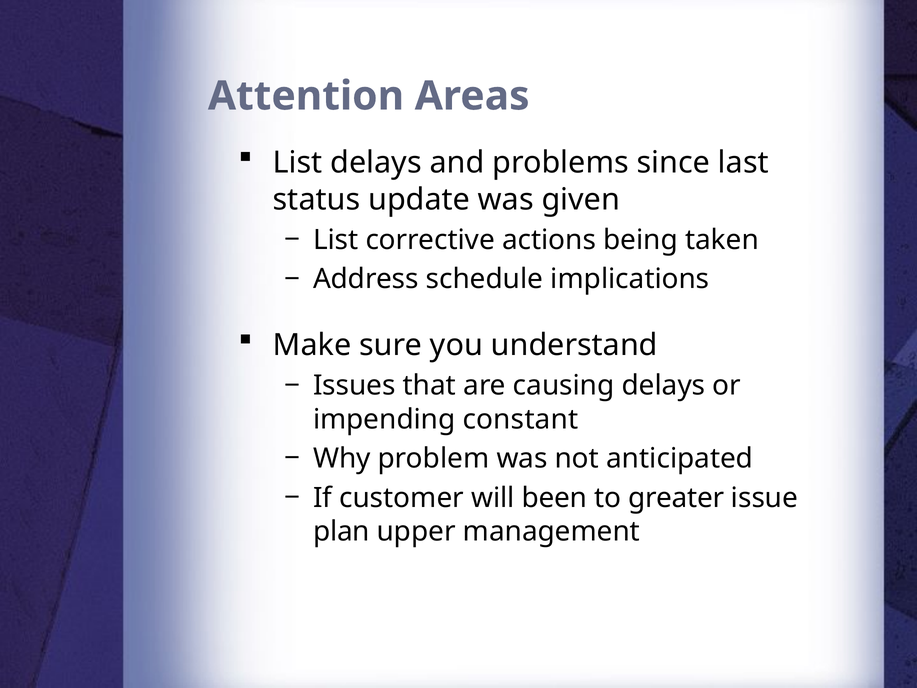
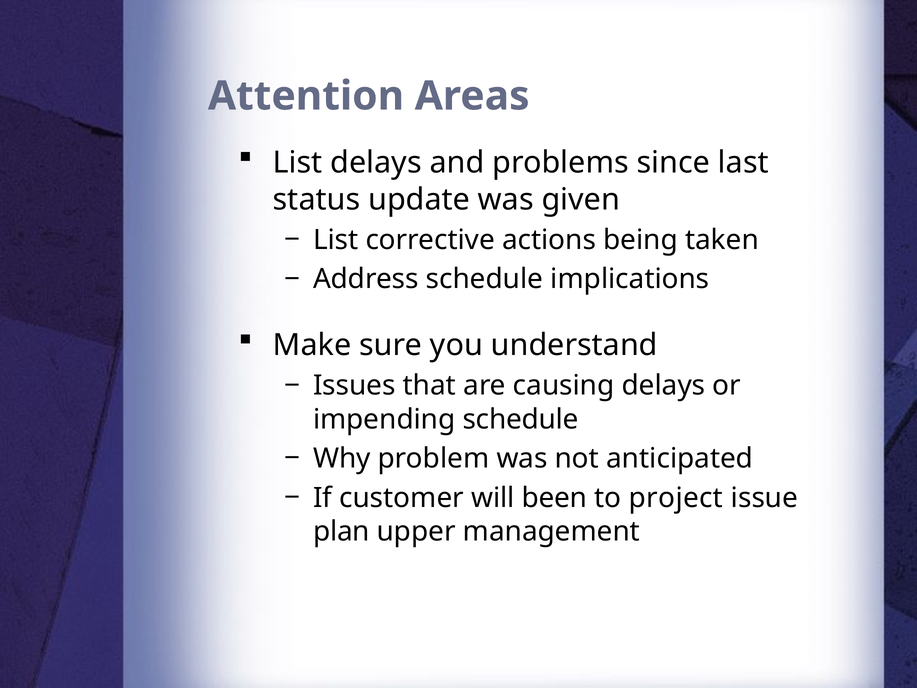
impending constant: constant -> schedule
greater: greater -> project
